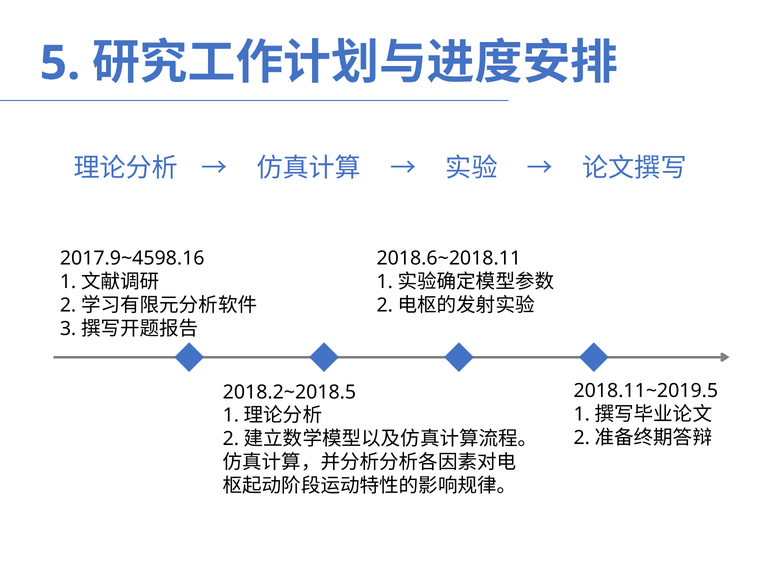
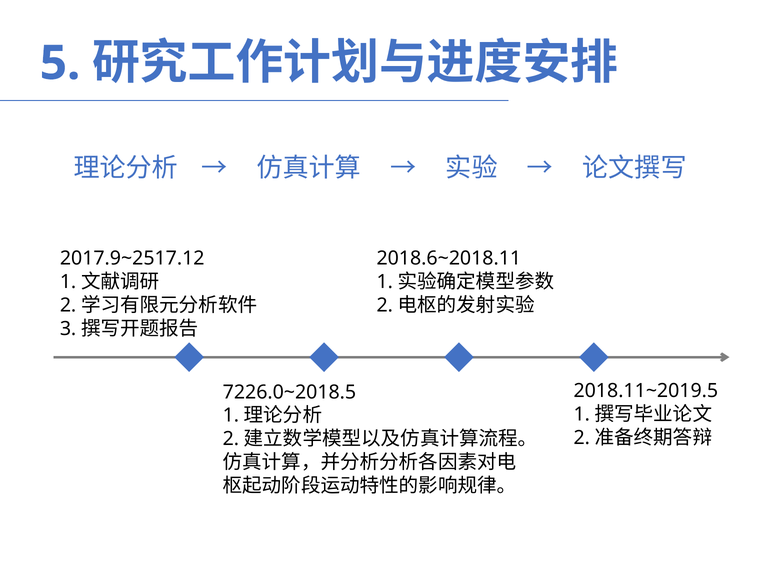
2017.9~4598.16: 2017.9~4598.16 -> 2017.9~2517.12
2018.2~2018.5: 2018.2~2018.5 -> 7226.0~2018.5
